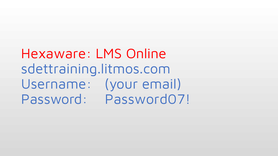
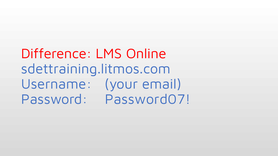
Hexaware: Hexaware -> Difference
